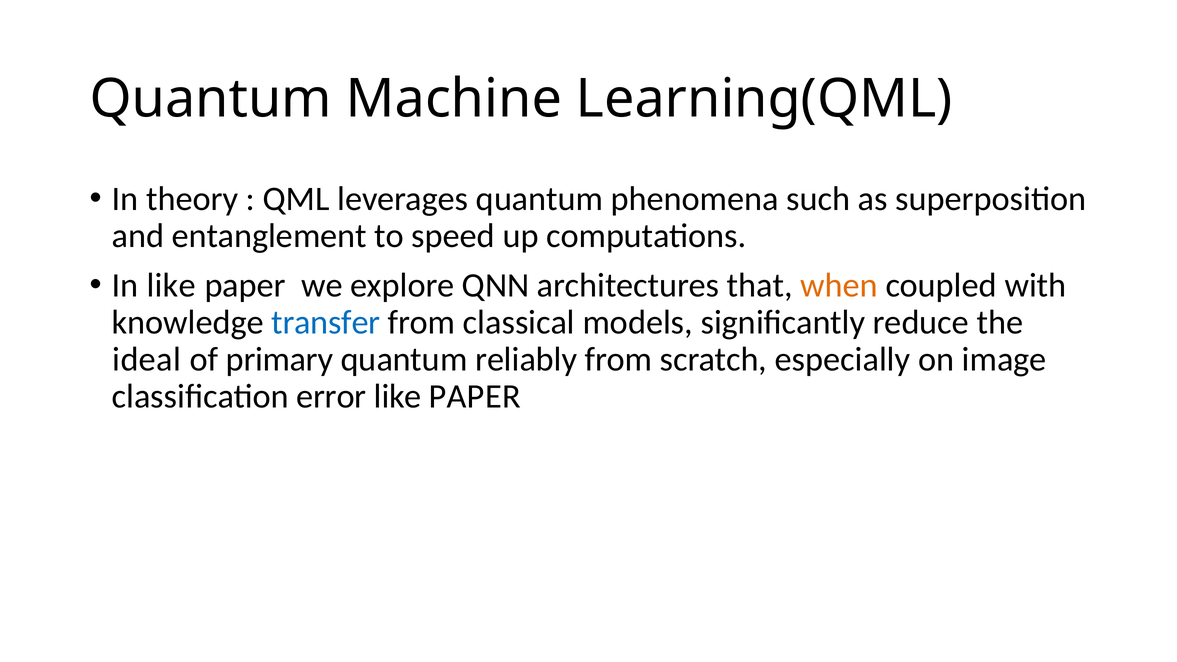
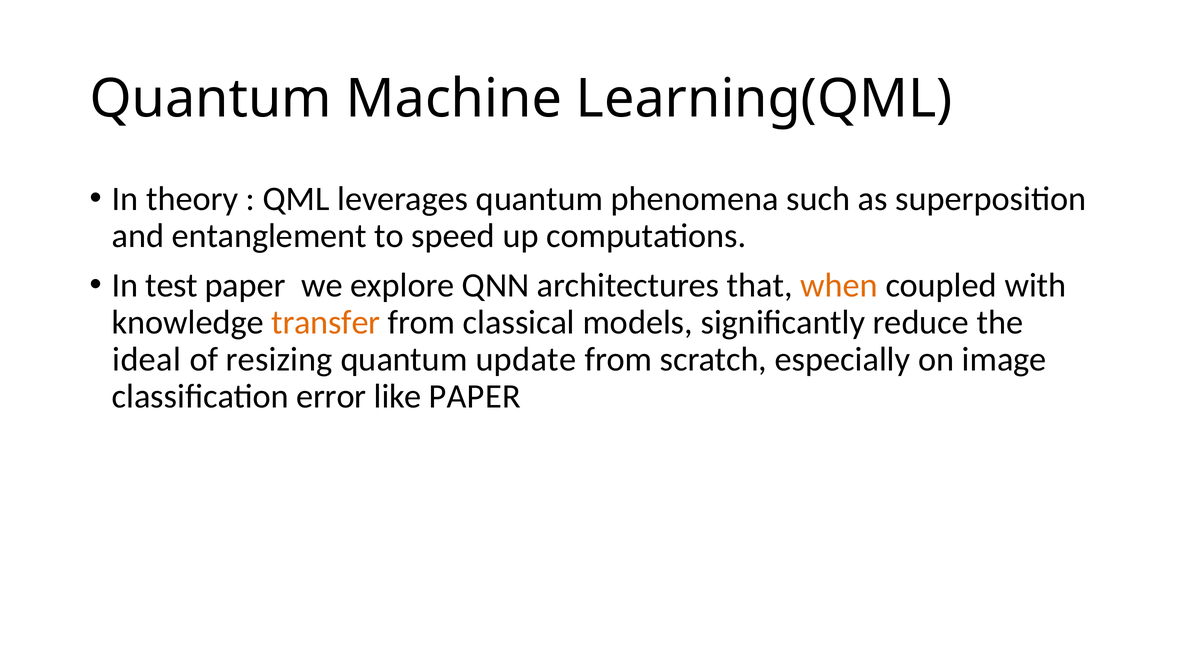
In like: like -> test
transfer colour: blue -> orange
primary: primary -> resizing
reliably: reliably -> update
